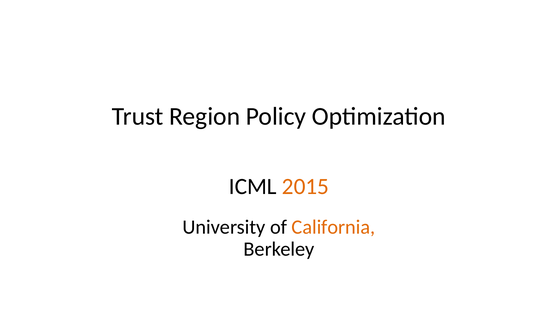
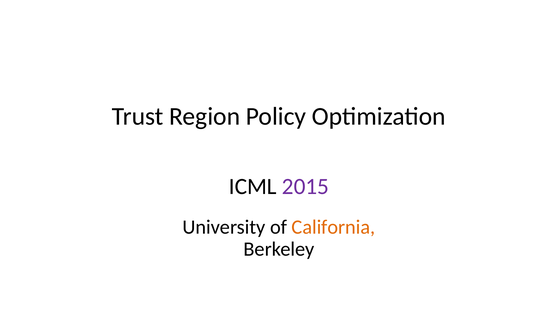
2015 colour: orange -> purple
